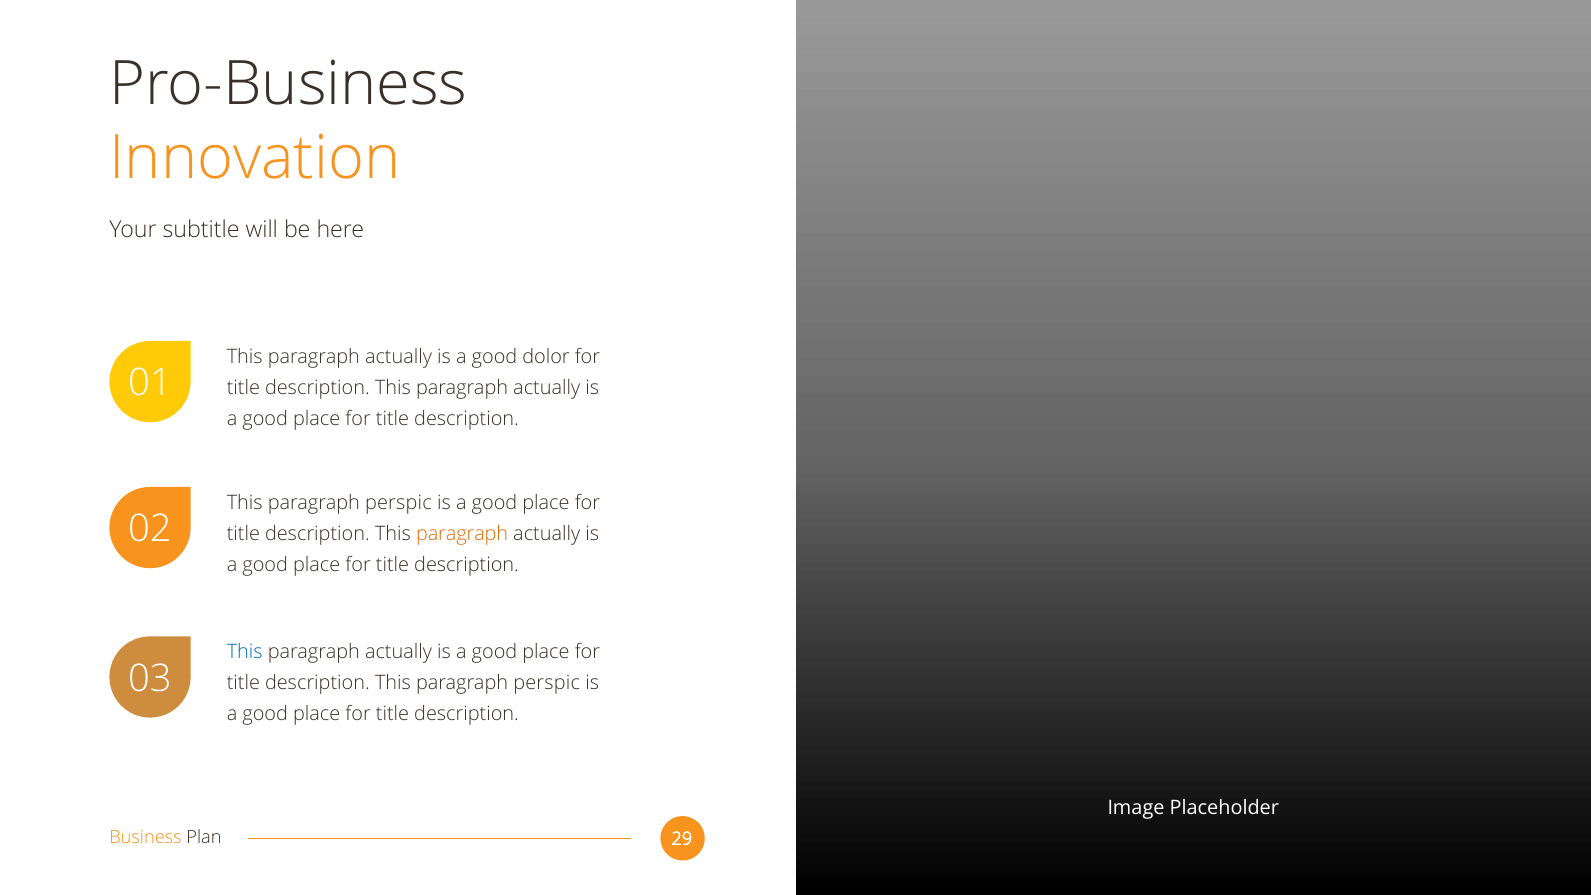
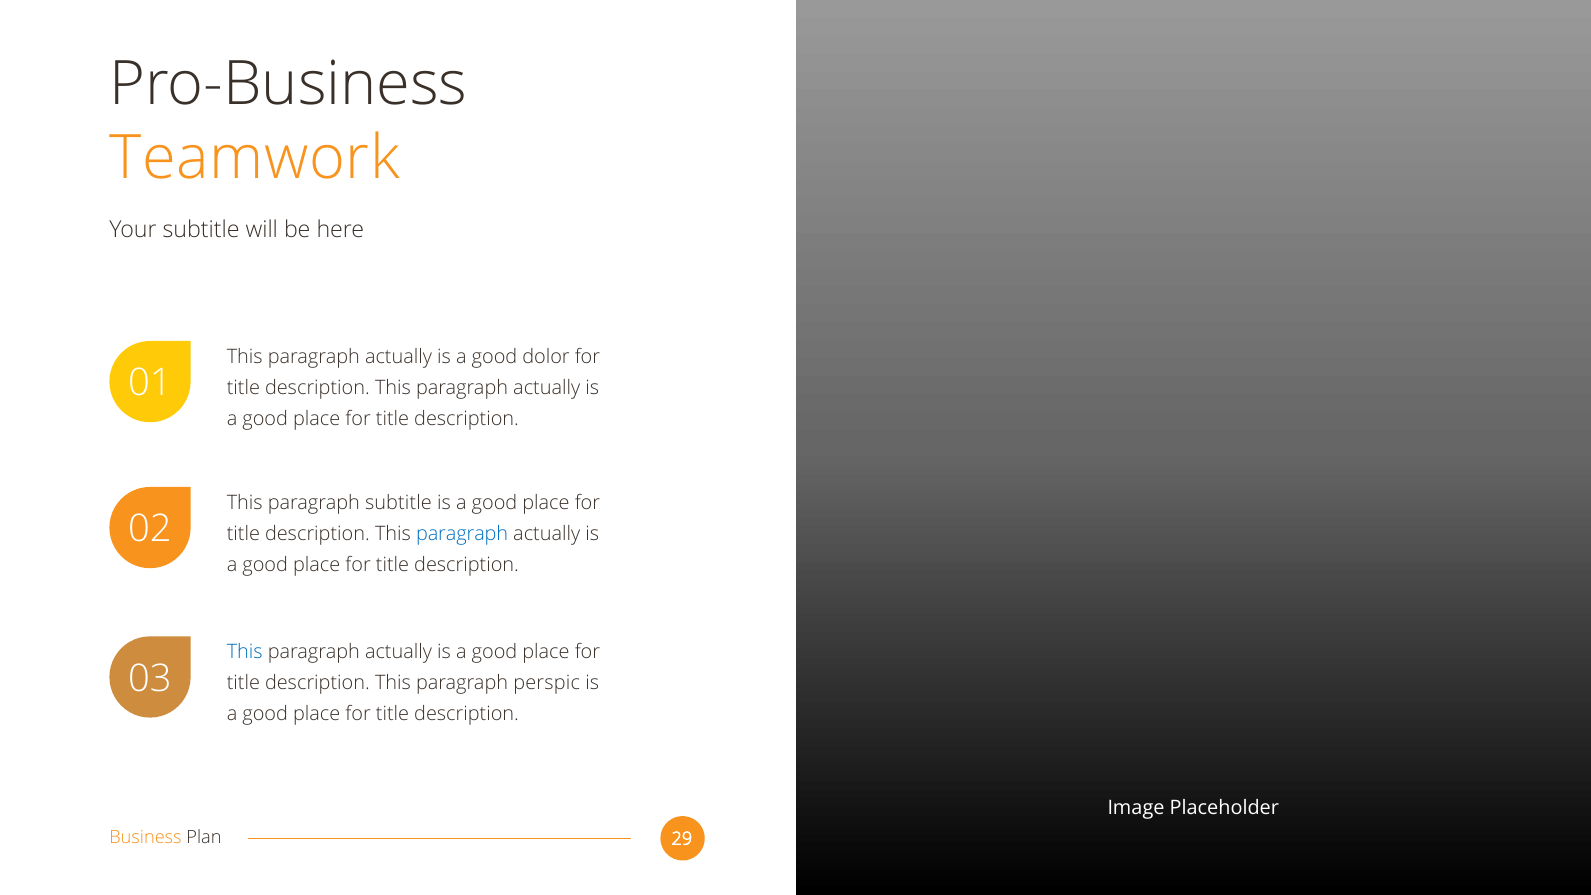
Innovation: Innovation -> Teamwork
perspic at (398, 503): perspic -> subtitle
paragraph at (462, 534) colour: orange -> blue
